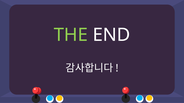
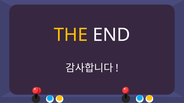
THE colour: light green -> yellow
